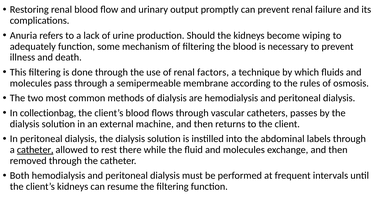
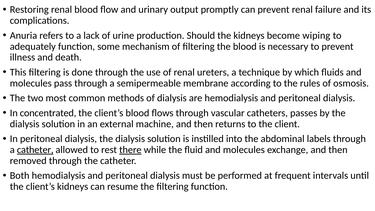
factors: factors -> ureters
collectionbag: collectionbag -> concentrated
there underline: none -> present
